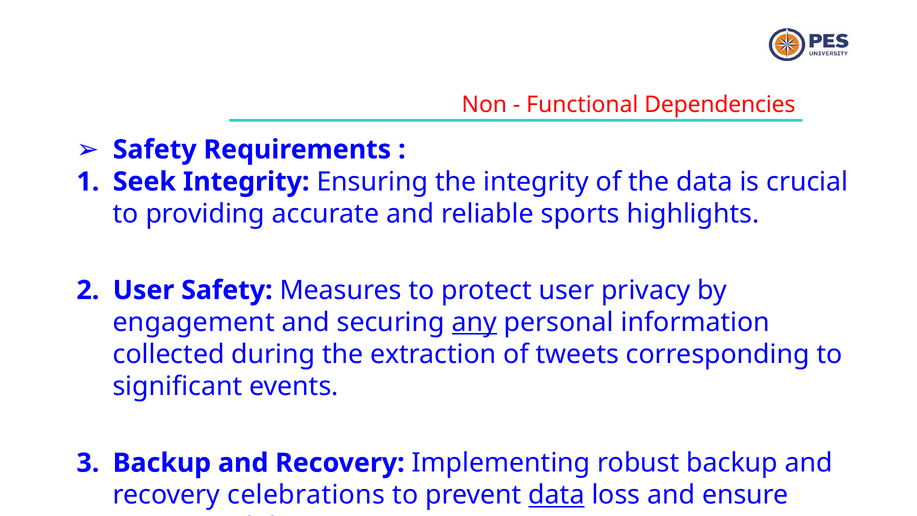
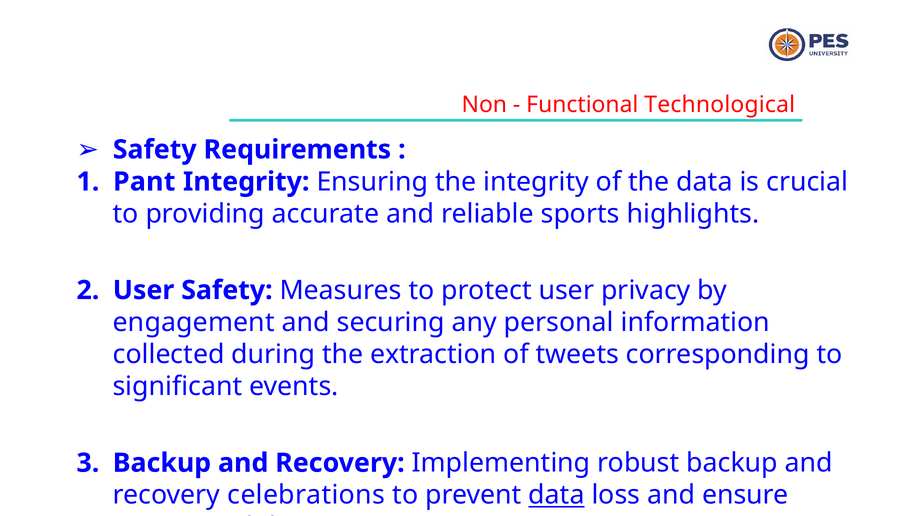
Dependencies: Dependencies -> Technological
Seek: Seek -> Pant
any underline: present -> none
